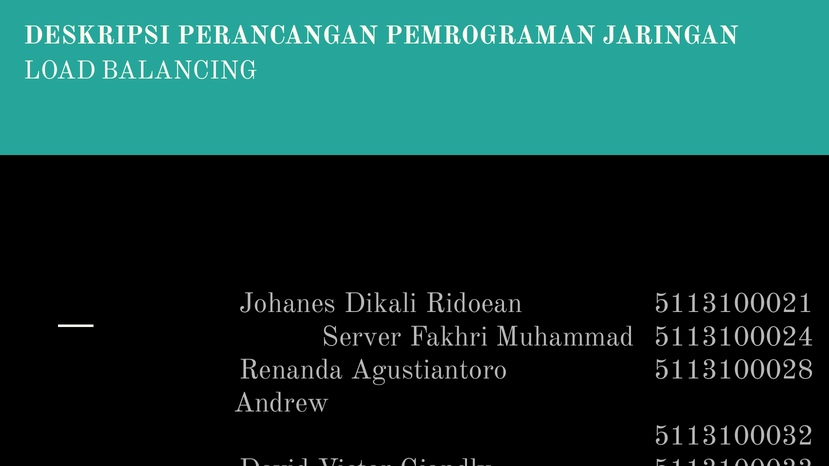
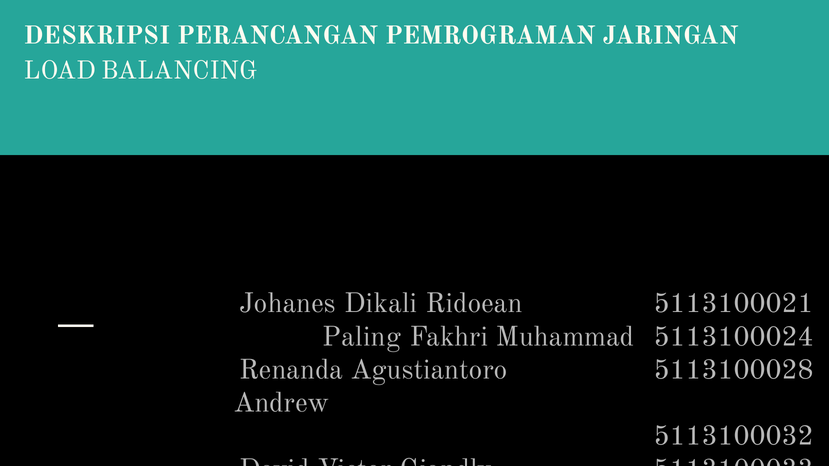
Server: Server -> Paling
